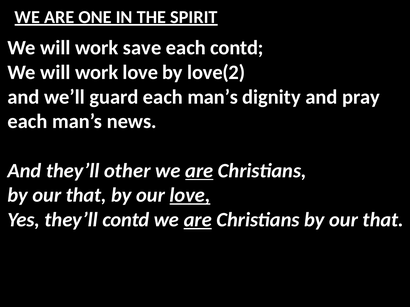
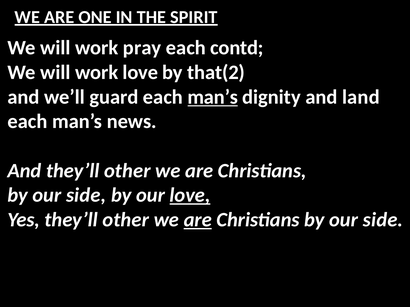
save: save -> pray
love(2: love(2 -> that(2
man’s at (213, 97) underline: none -> present
pray: pray -> land
are at (199, 171) underline: present -> none
that at (86, 196): that -> side
Yes they’ll contd: contd -> other
that at (383, 220): that -> side
